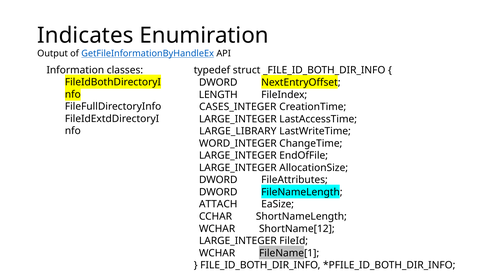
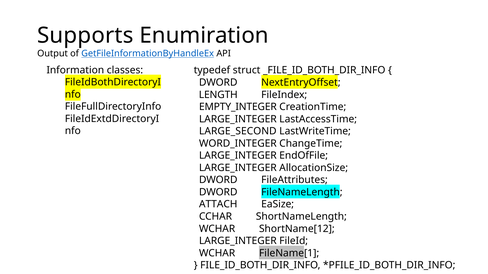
Indicates: Indicates -> Supports
CASES_INTEGER: CASES_INTEGER -> EMPTY_INTEGER
LARGE_LIBRARY: LARGE_LIBRARY -> LARGE_SECOND
